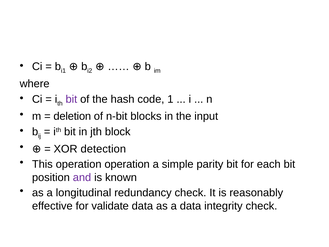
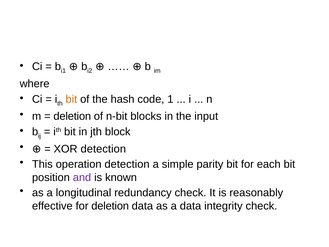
bit at (71, 99) colour: purple -> orange
operation operation: operation -> detection
for validate: validate -> deletion
